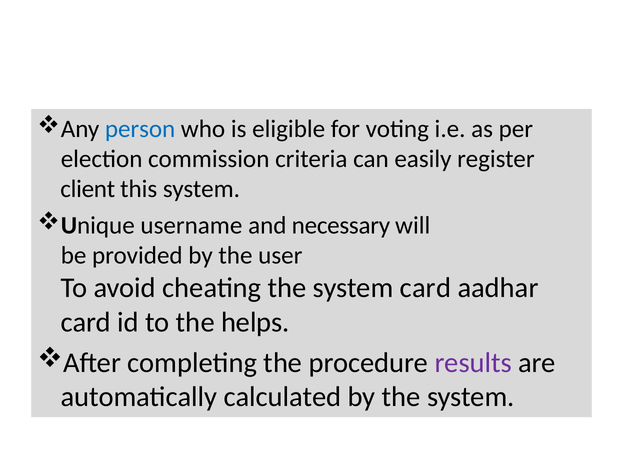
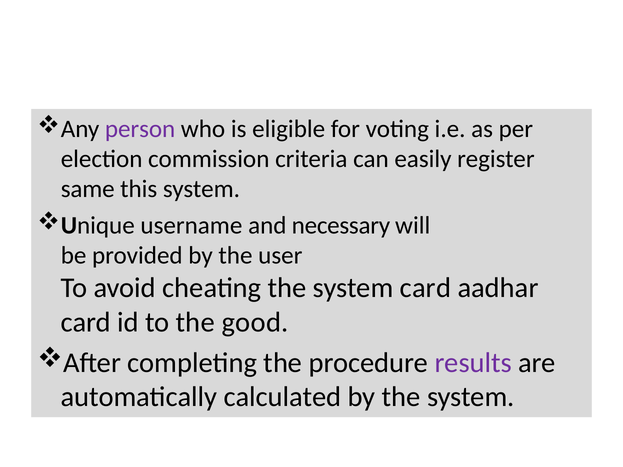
person colour: blue -> purple
client: client -> same
helps: helps -> good
